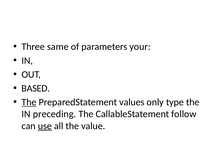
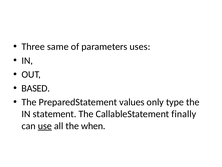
your: your -> uses
The at (29, 102) underline: present -> none
preceding: preceding -> statement
follow: follow -> finally
value: value -> when
